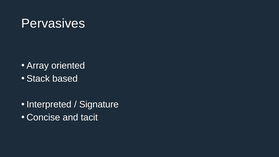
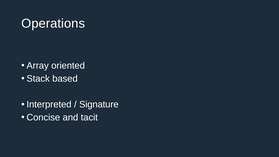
Pervasives: Pervasives -> Operations
